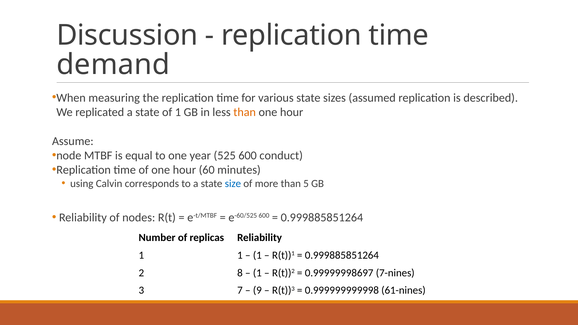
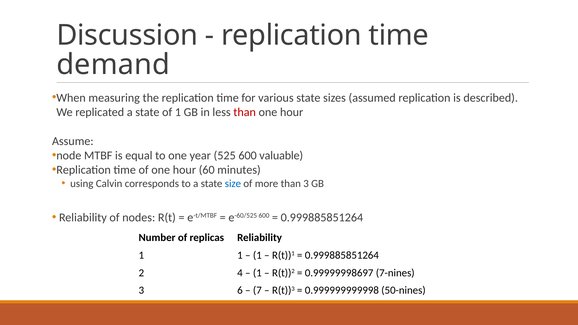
than at (245, 112) colour: orange -> red
conduct: conduct -> valuable
than 5: 5 -> 3
8: 8 -> 4
7: 7 -> 6
9: 9 -> 7
61-nines: 61-nines -> 50-nines
